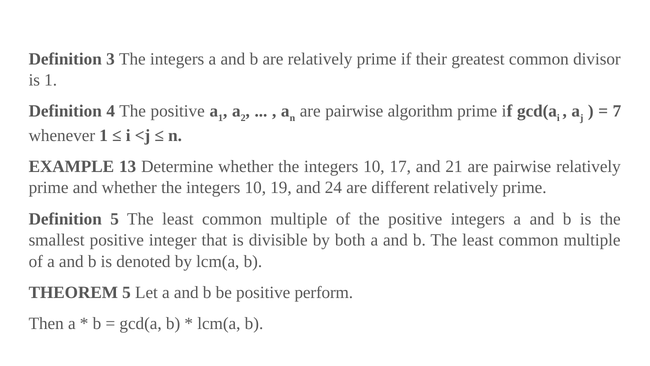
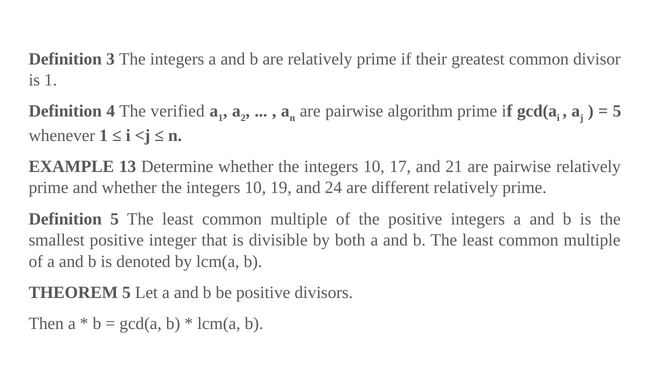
4 The positive: positive -> verified
7 at (617, 111): 7 -> 5
perform: perform -> divisors
